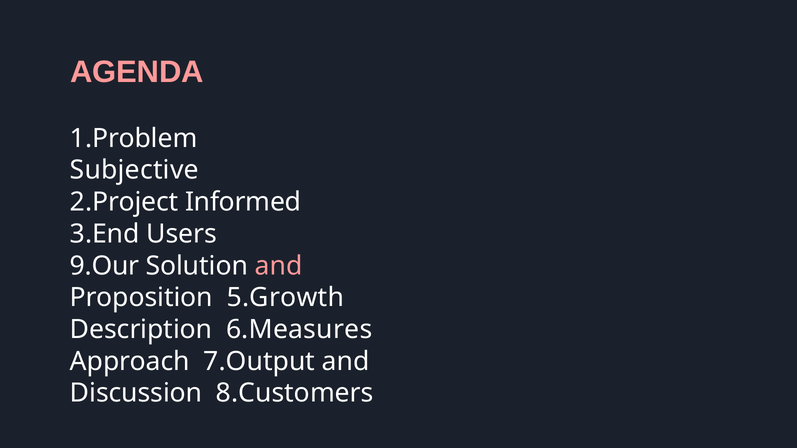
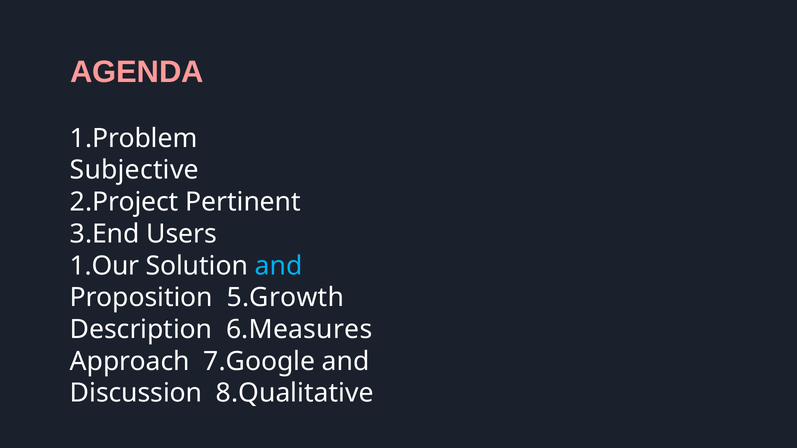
Informed: Informed -> Pertinent
9.Our: 9.Our -> 1.Our
and at (279, 266) colour: pink -> light blue
7.Output: 7.Output -> 7.Google
8.Customers: 8.Customers -> 8.Qualitative
